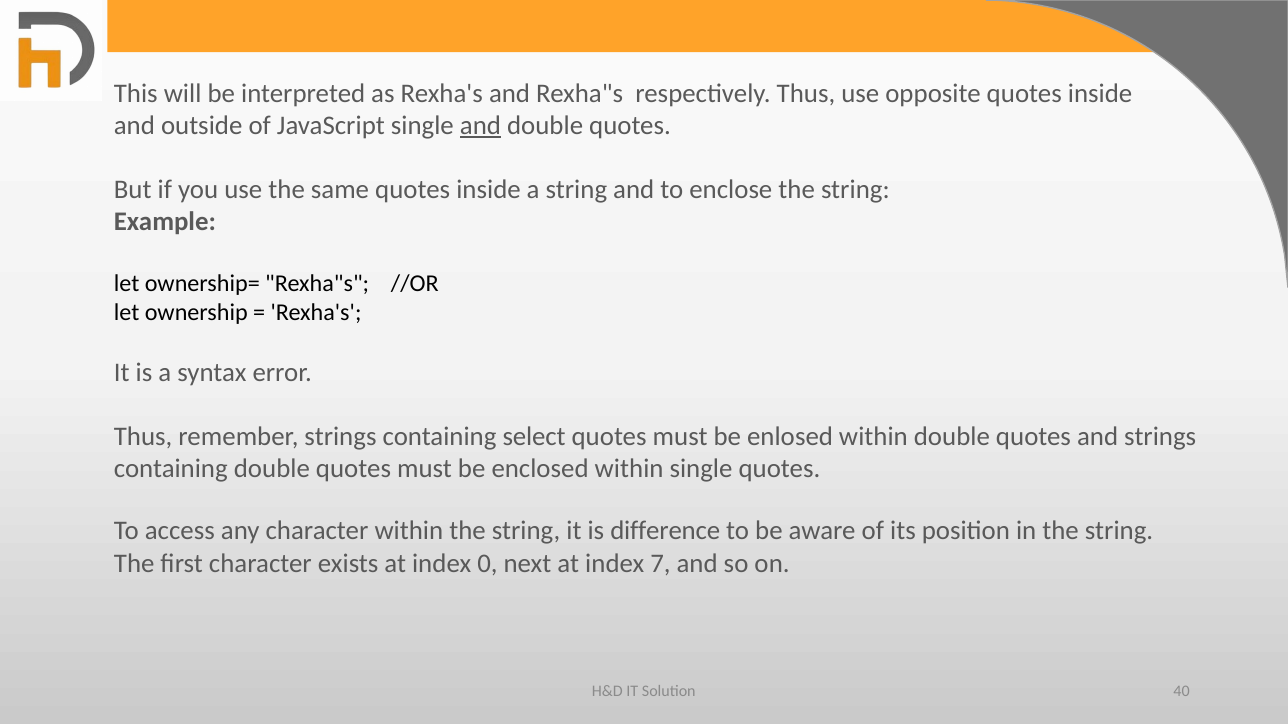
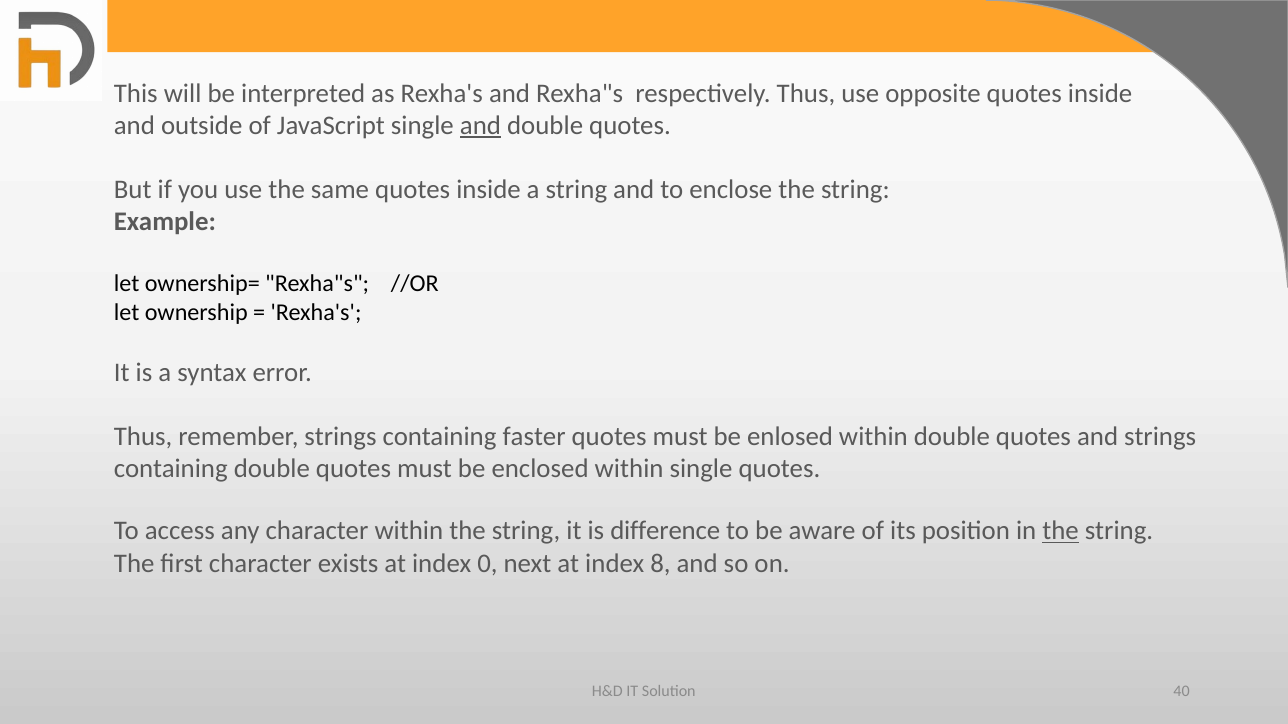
select: select -> faster
the at (1061, 531) underline: none -> present
7: 7 -> 8
